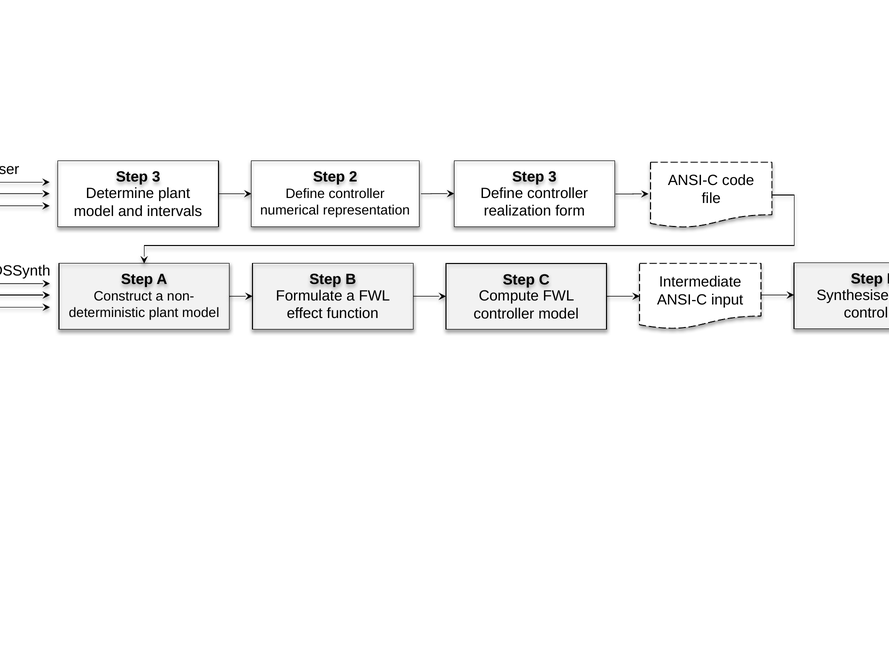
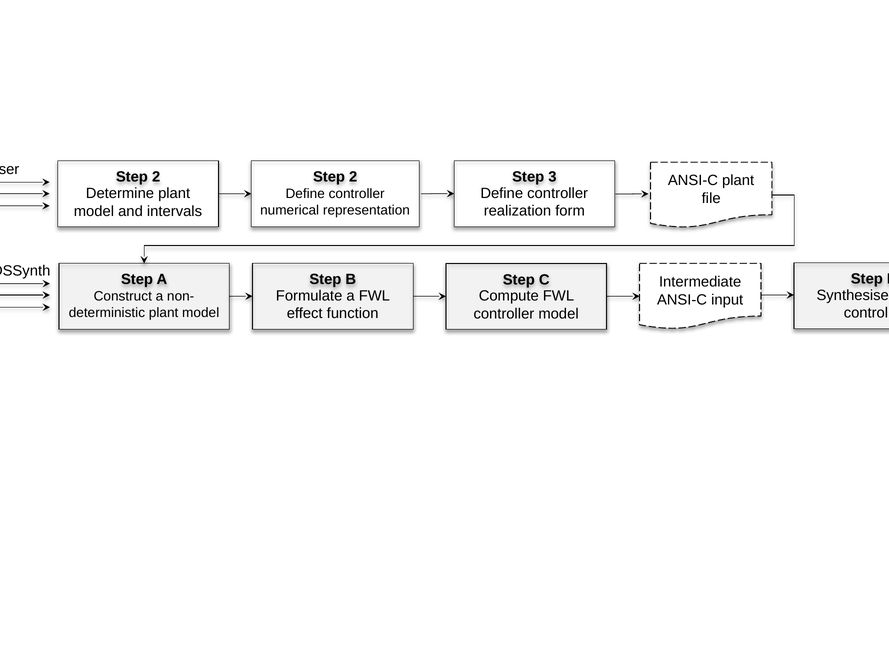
3 at (156, 177): 3 -> 2
ANSI-C code: code -> plant
